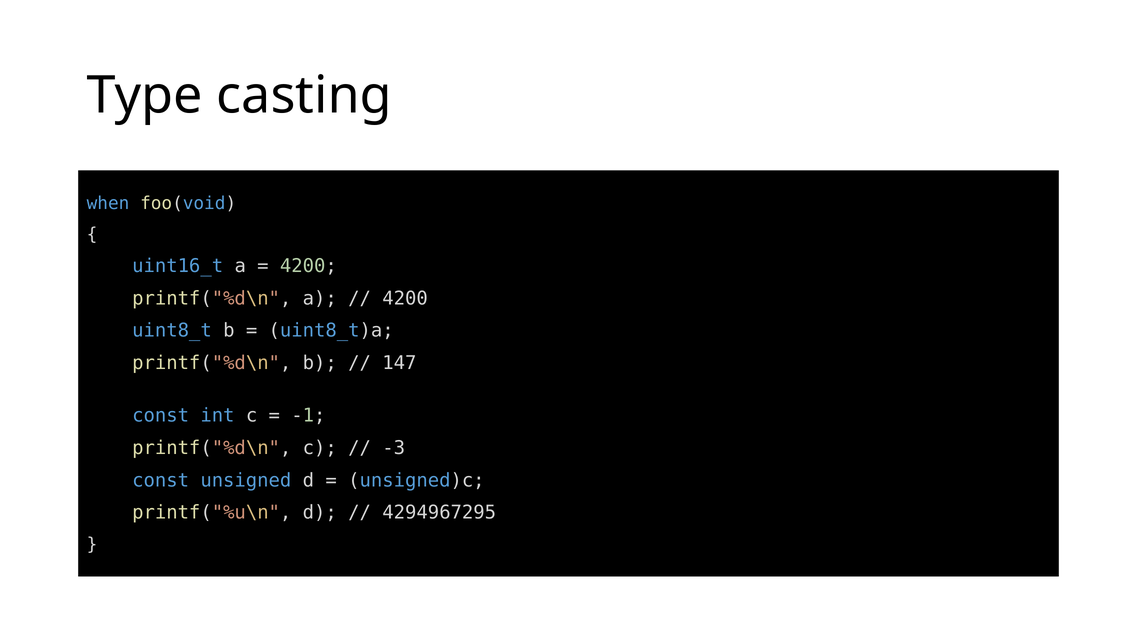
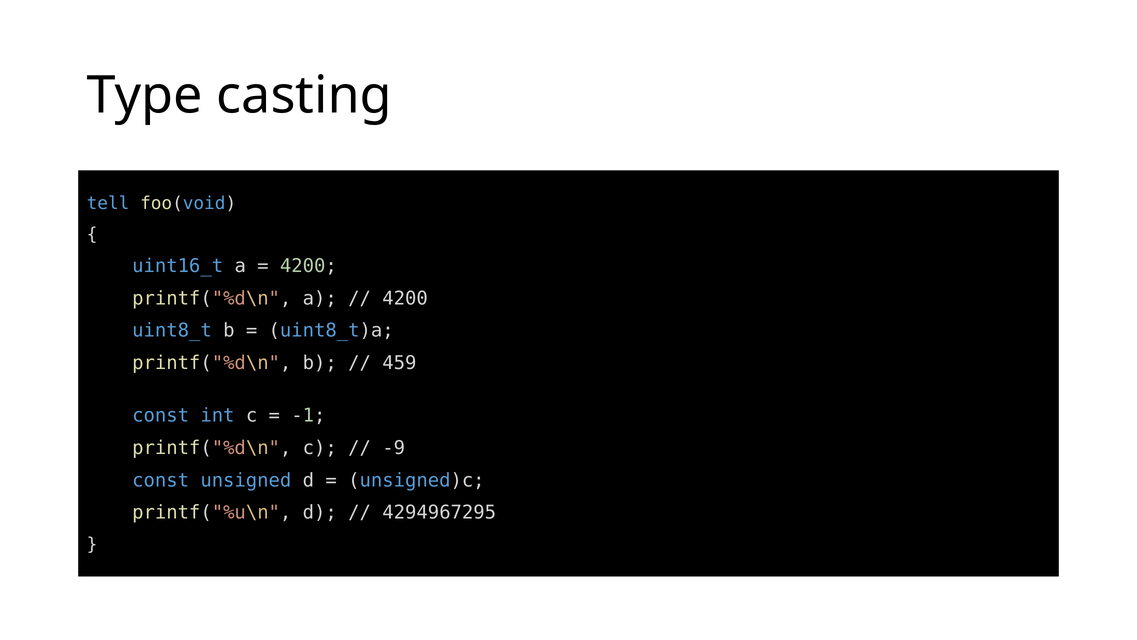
when: when -> tell
147: 147 -> 459
-3: -3 -> -9
